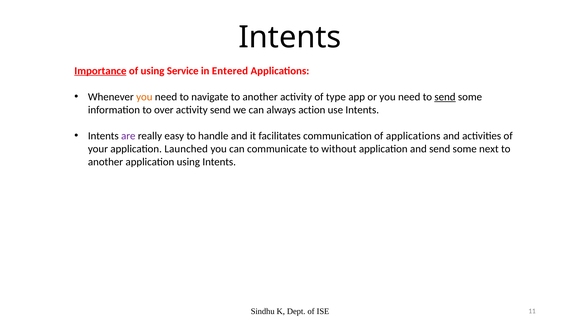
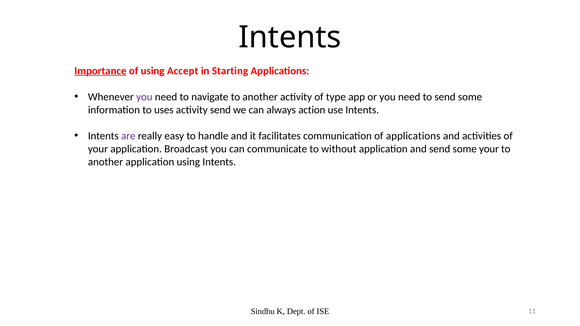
Service: Service -> Accept
Entered: Entered -> Starting
you at (144, 97) colour: orange -> purple
send at (445, 97) underline: present -> none
over: over -> uses
Launched: Launched -> Broadcast
some next: next -> your
